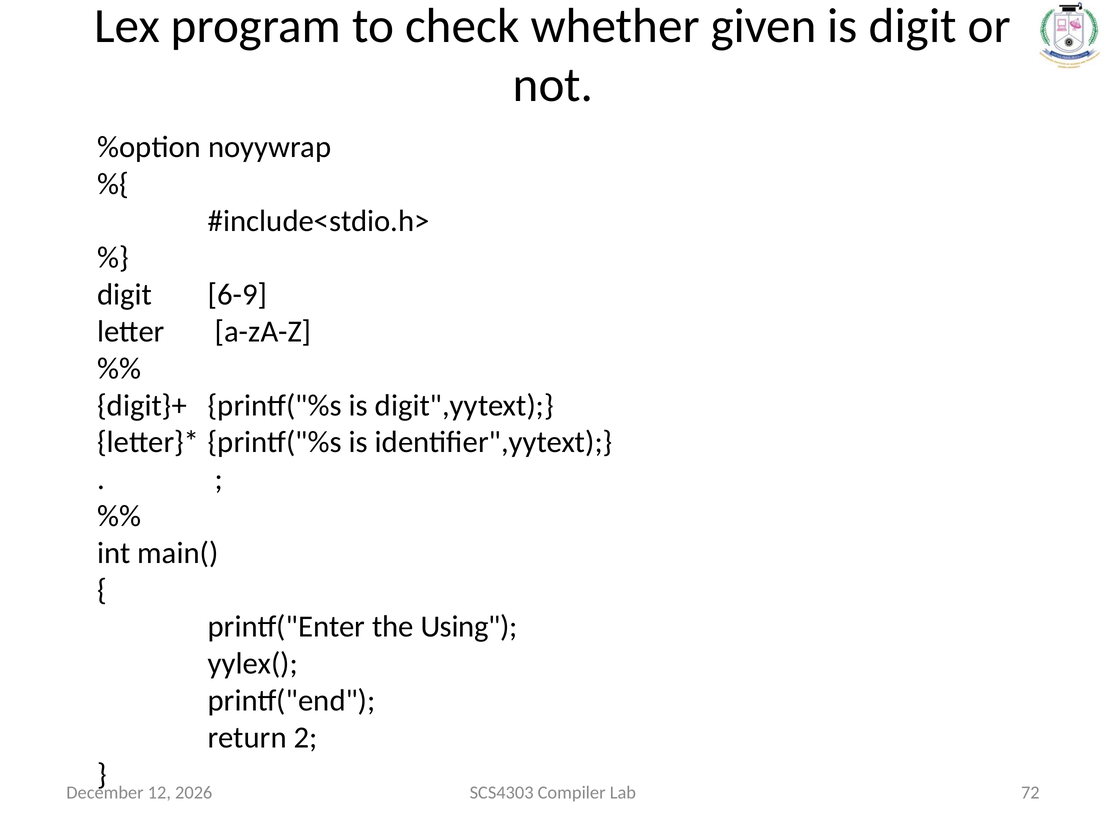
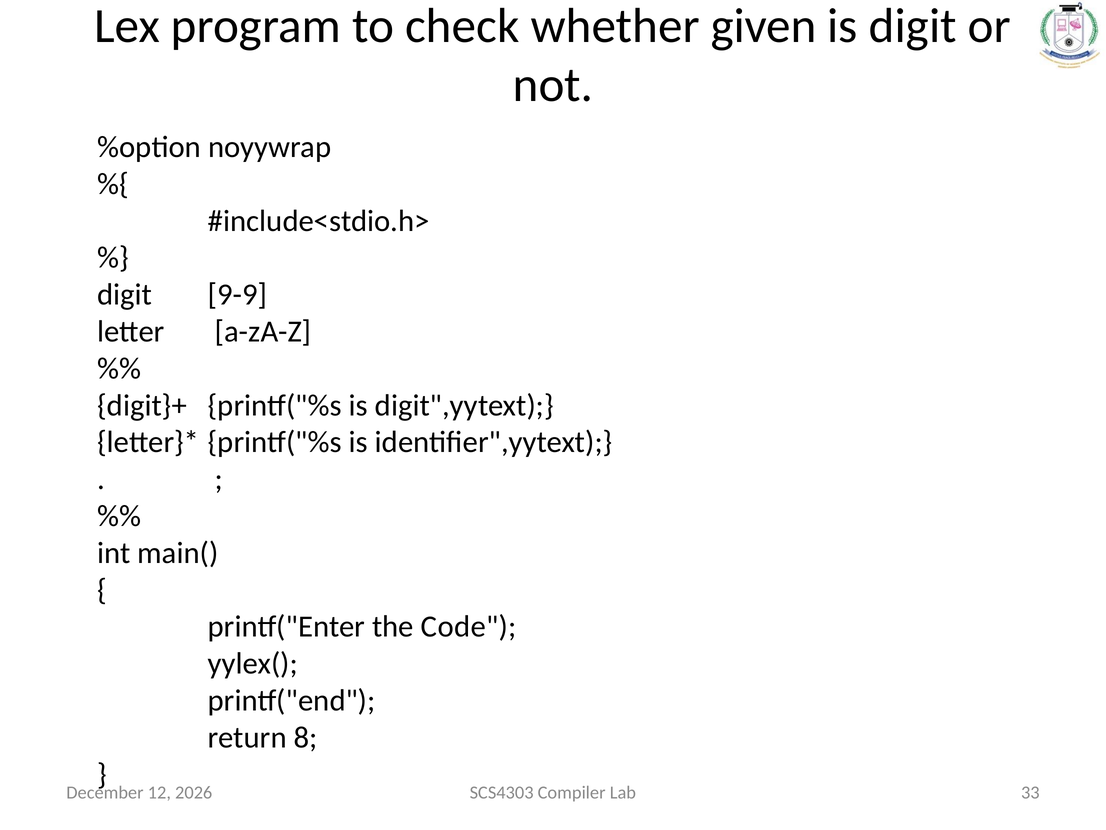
6-9: 6-9 -> 9-9
Using: Using -> Code
2: 2 -> 8
72: 72 -> 33
